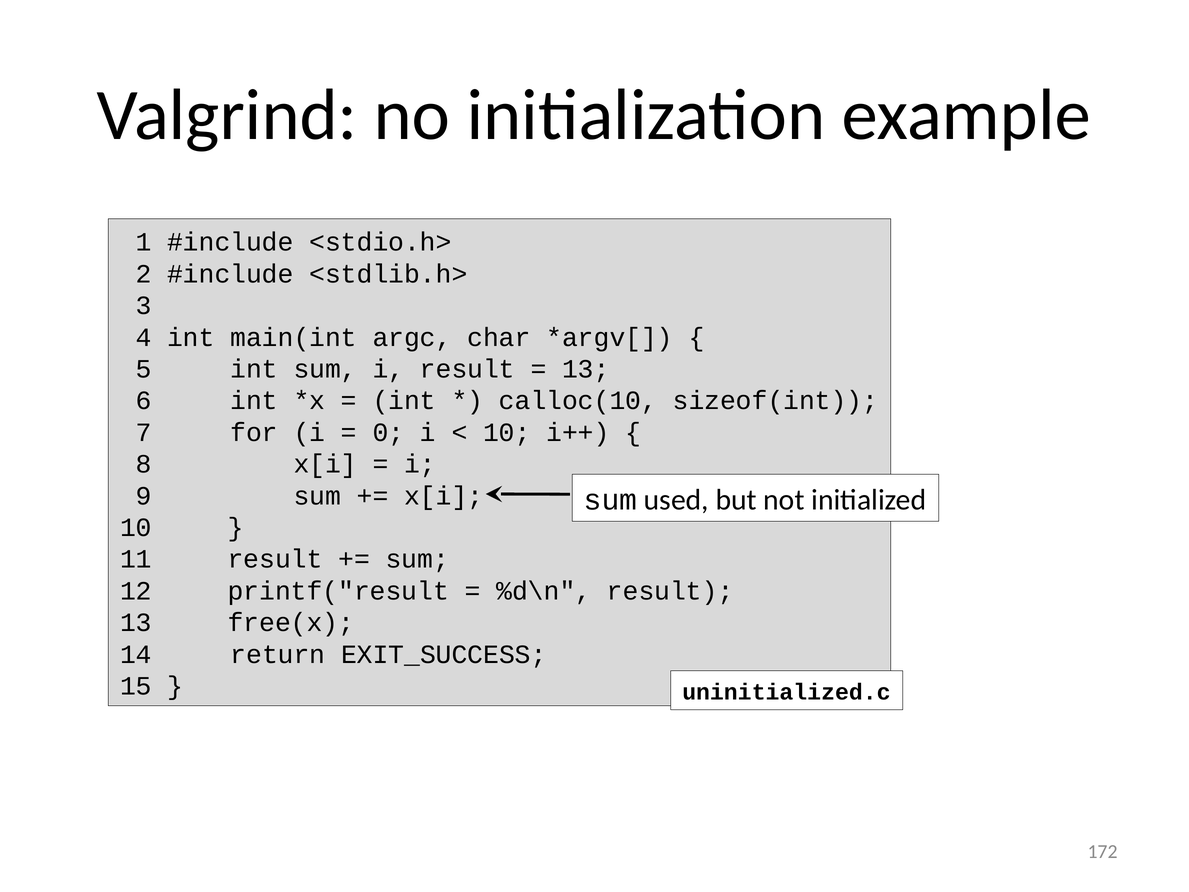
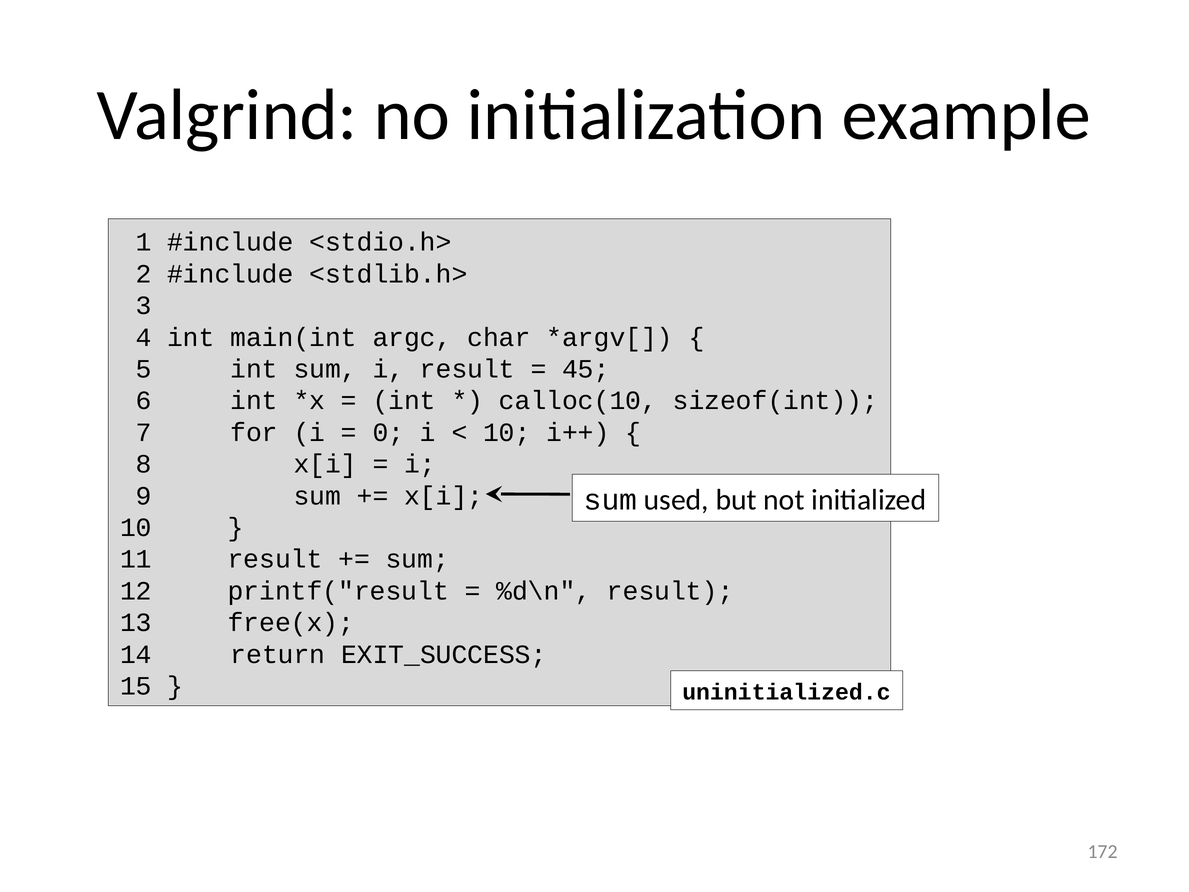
13 at (586, 369): 13 -> 45
